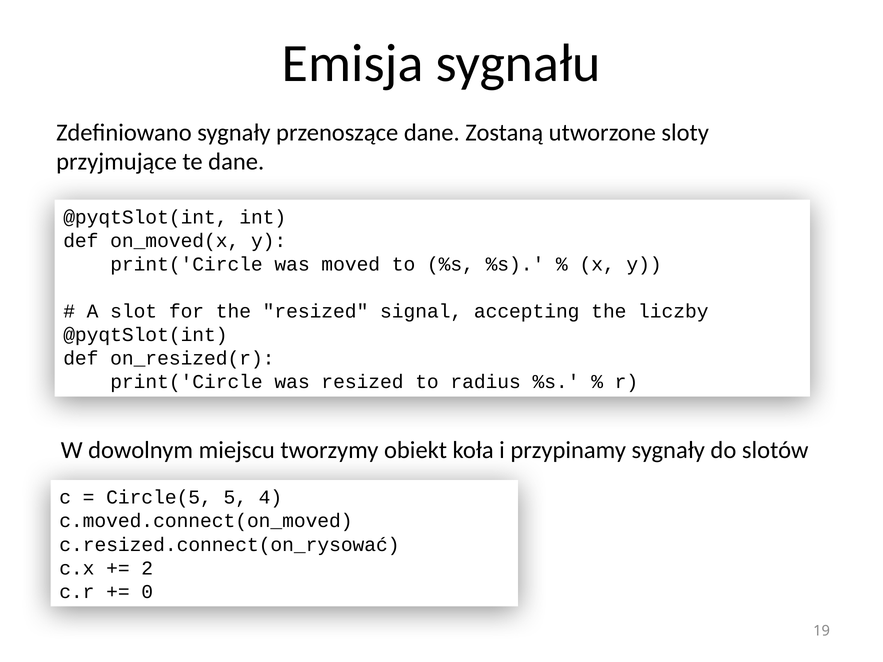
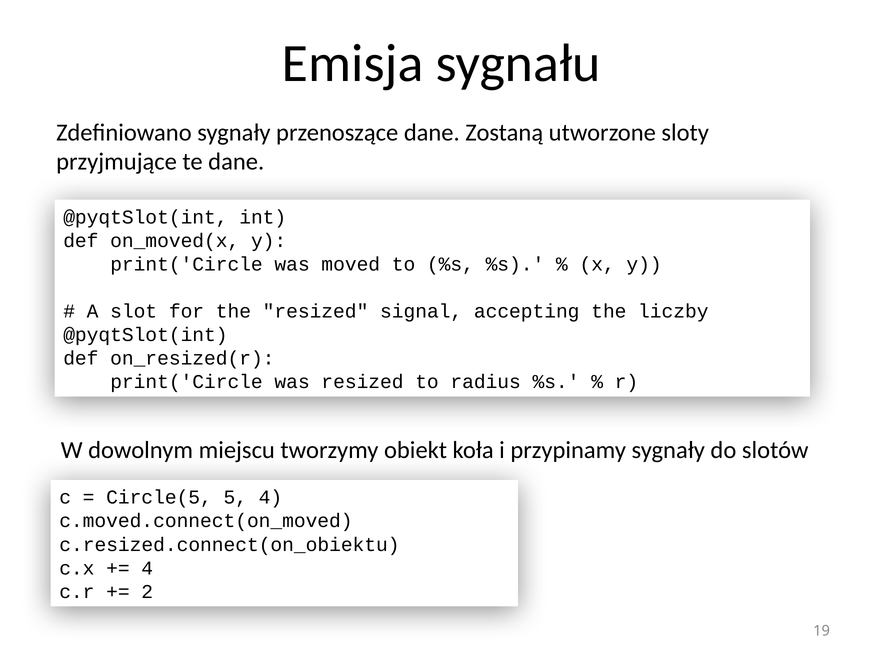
c.resized.connect(on_rysować: c.resized.connect(on_rysować -> c.resized.connect(on_obiektu
2 at (147, 568): 2 -> 4
0: 0 -> 2
